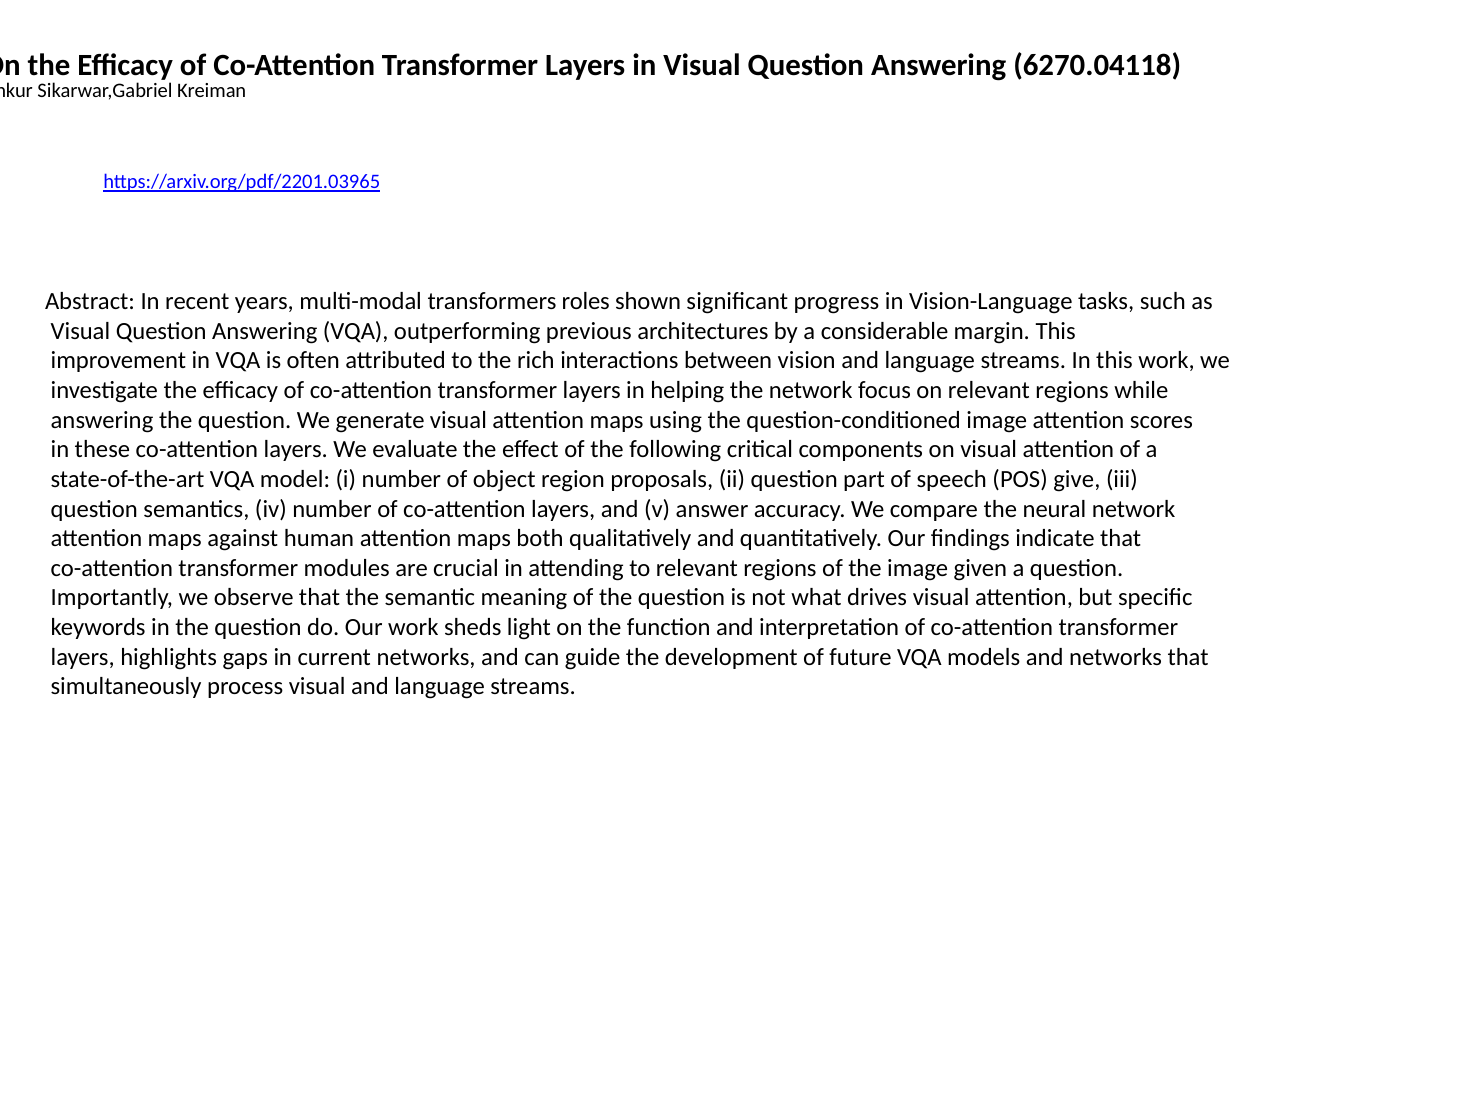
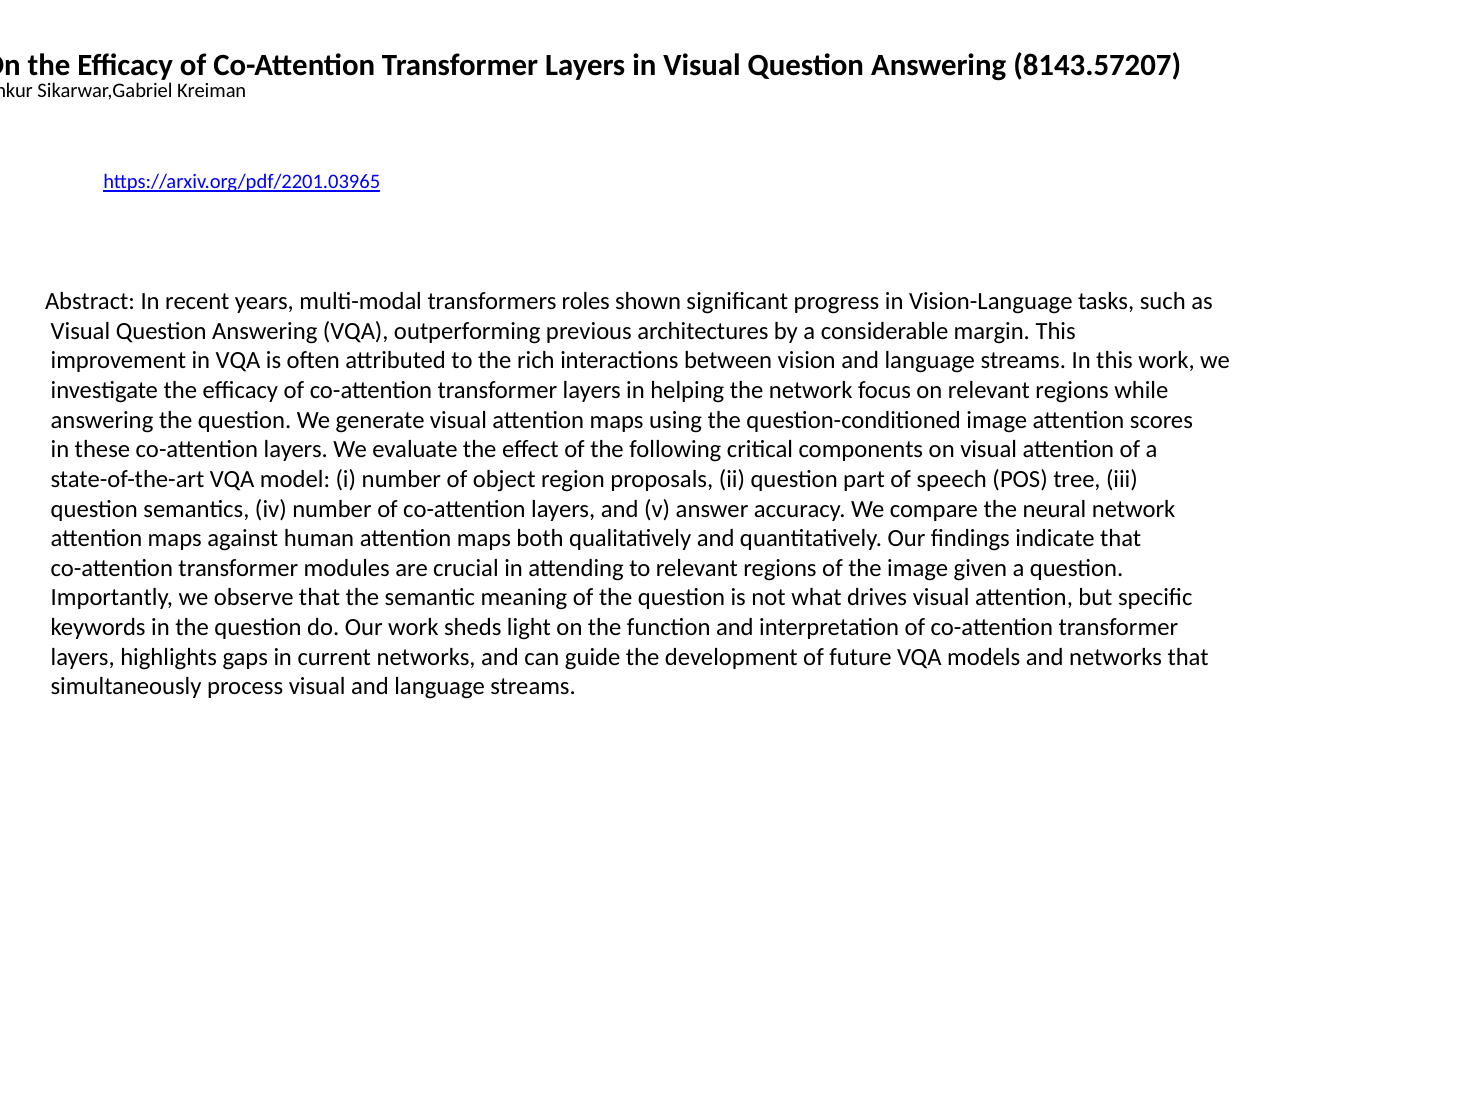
6270.04118: 6270.04118 -> 8143.57207
give: give -> tree
